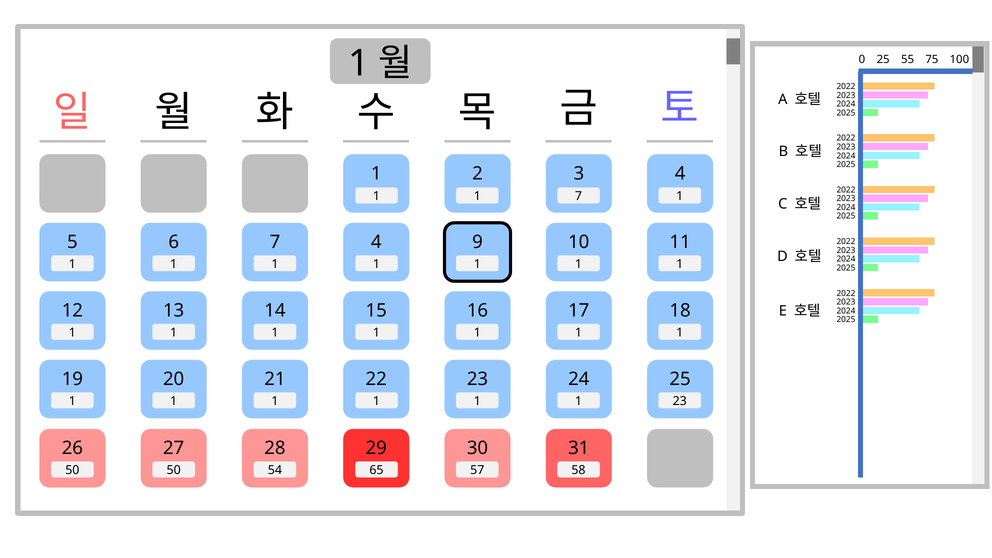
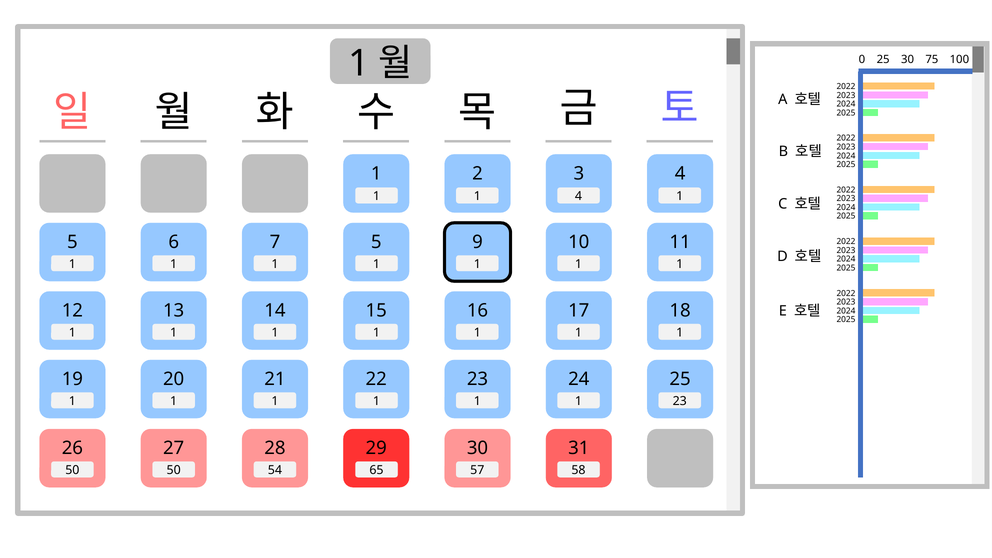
25 55: 55 -> 30
1 7: 7 -> 4
7 4: 4 -> 5
